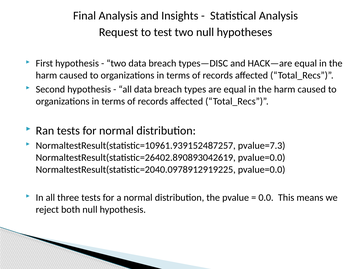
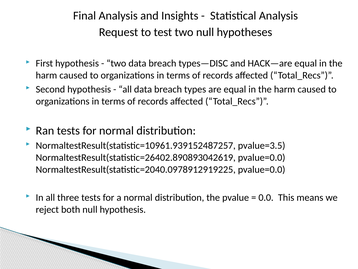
pvalue=7.3: pvalue=7.3 -> pvalue=3.5
